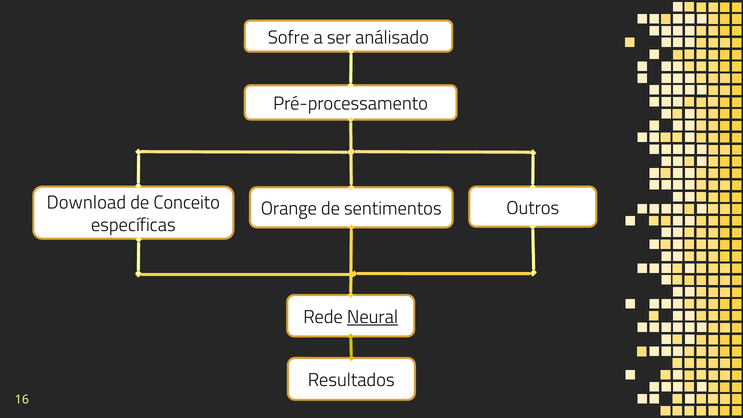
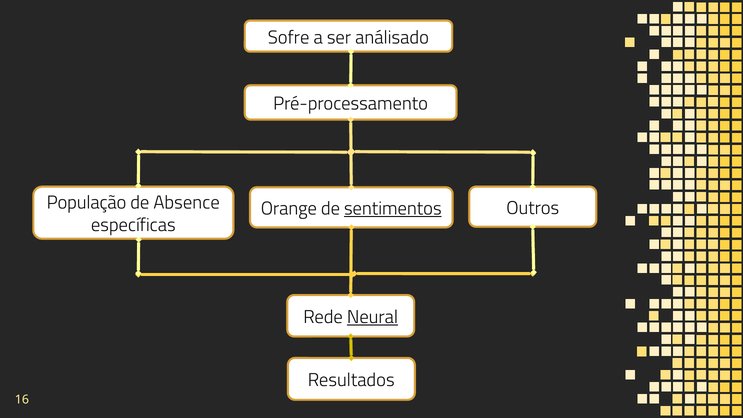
Download: Download -> População
Conceito: Conceito -> Absence
sentimentos underline: none -> present
